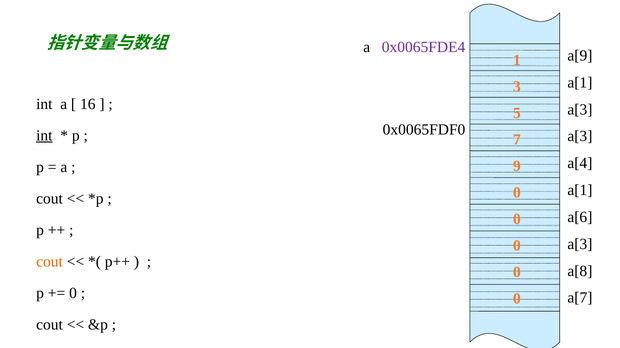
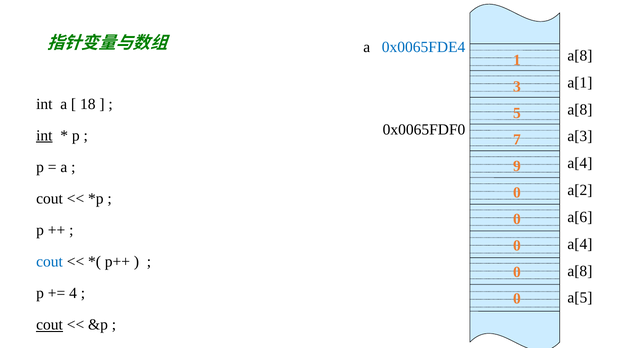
0x0065FDE4 colour: purple -> blue
a[9 at (580, 56): a[9 -> a[8
16: 16 -> 18
a[3 at (580, 110): a[3 -> a[8
a[1 at (580, 191): a[1 -> a[2
a[3 at (580, 245): a[3 -> a[4
cout at (50, 262) colour: orange -> blue
0 at (73, 294): 0 -> 4
a[7: a[7 -> a[5
cout at (50, 326) underline: none -> present
